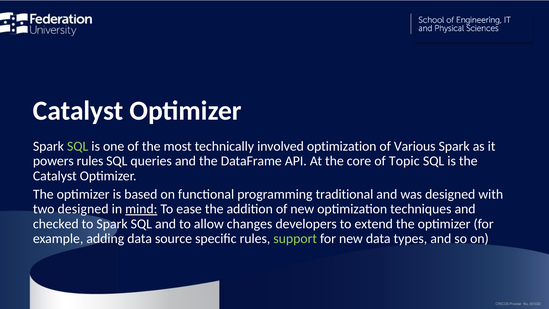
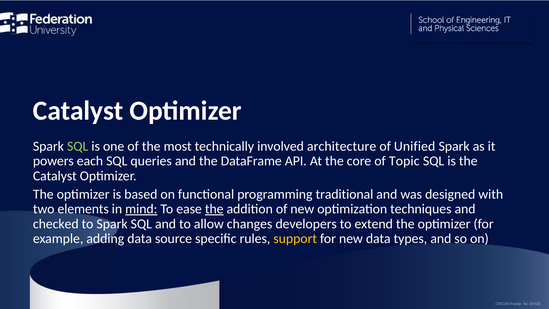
involved optimization: optimization -> architecture
Various: Various -> Unified
powers rules: rules -> each
two designed: designed -> elements
the at (214, 209) underline: none -> present
support colour: light green -> yellow
